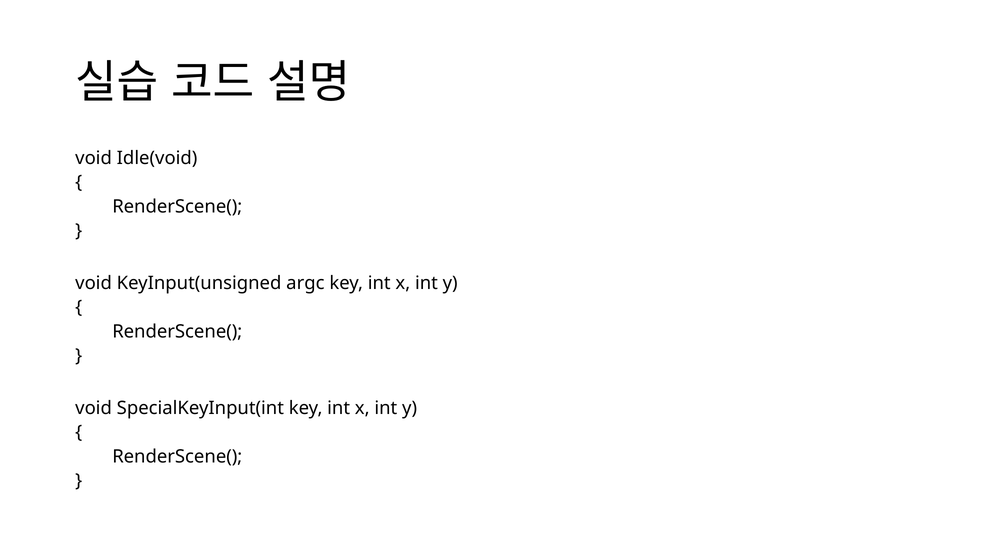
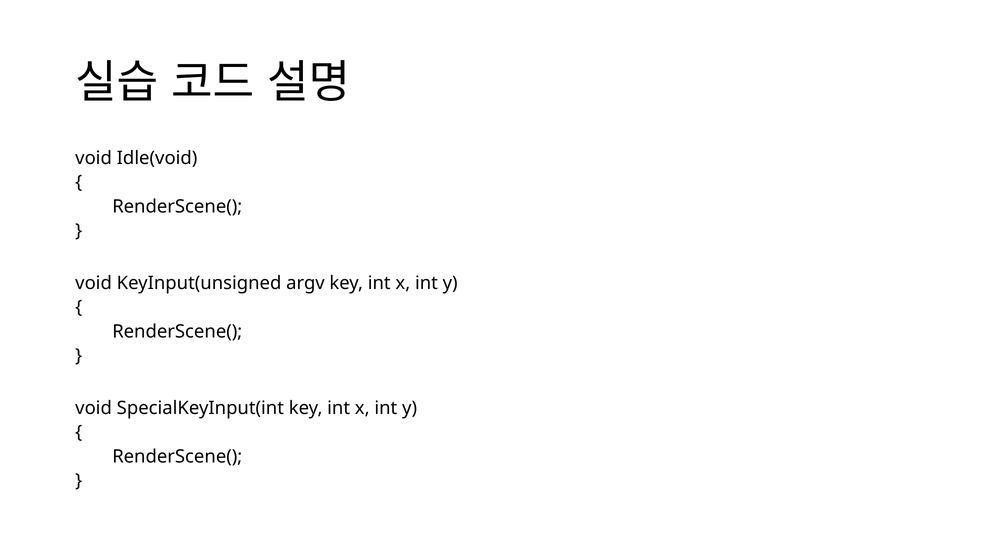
argc: argc -> argv
